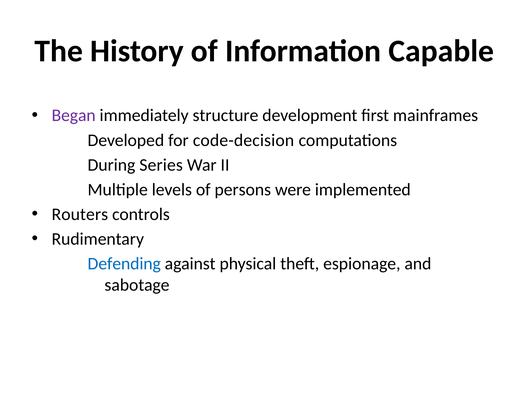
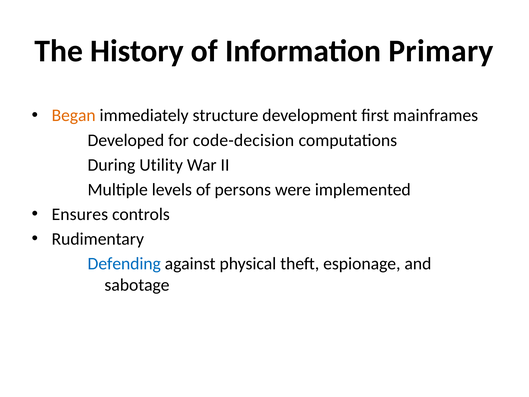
Capable: Capable -> Primary
Began colour: purple -> orange
Series: Series -> Utility
Routers: Routers -> Ensures
